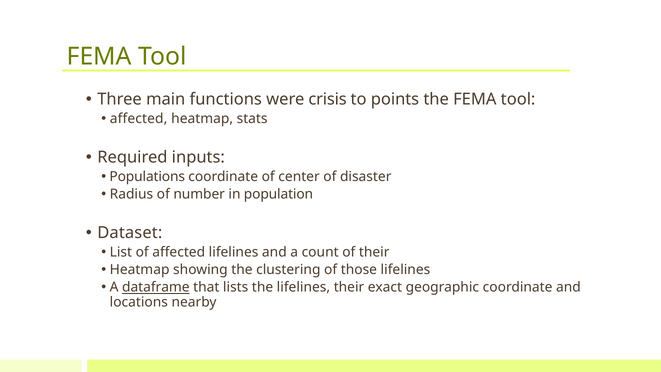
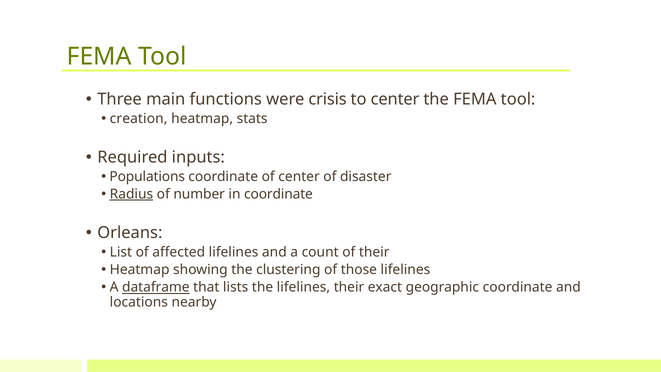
to points: points -> center
affected at (139, 119): affected -> creation
Radius underline: none -> present
in population: population -> coordinate
Dataset: Dataset -> Orleans
